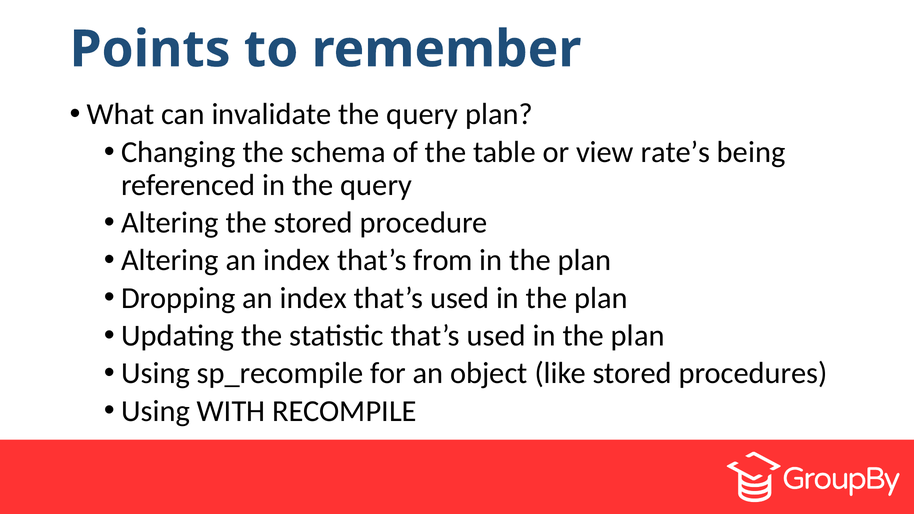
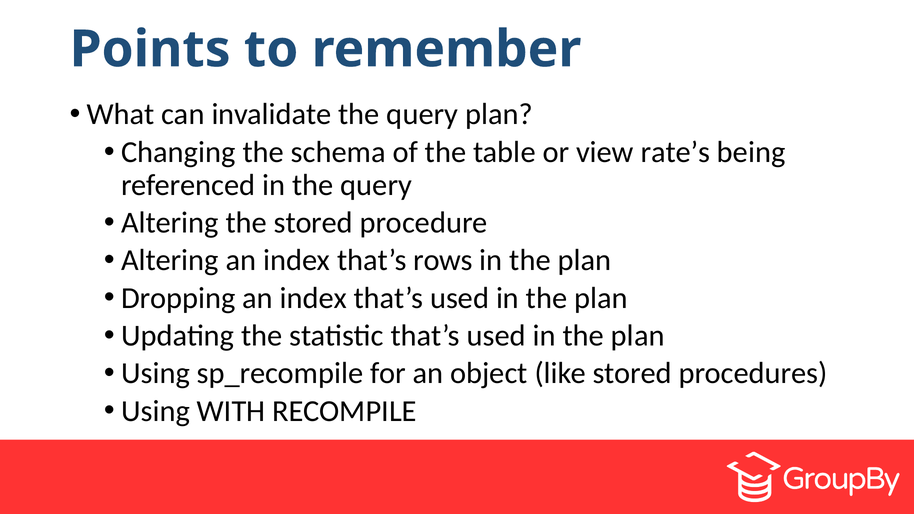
from: from -> rows
